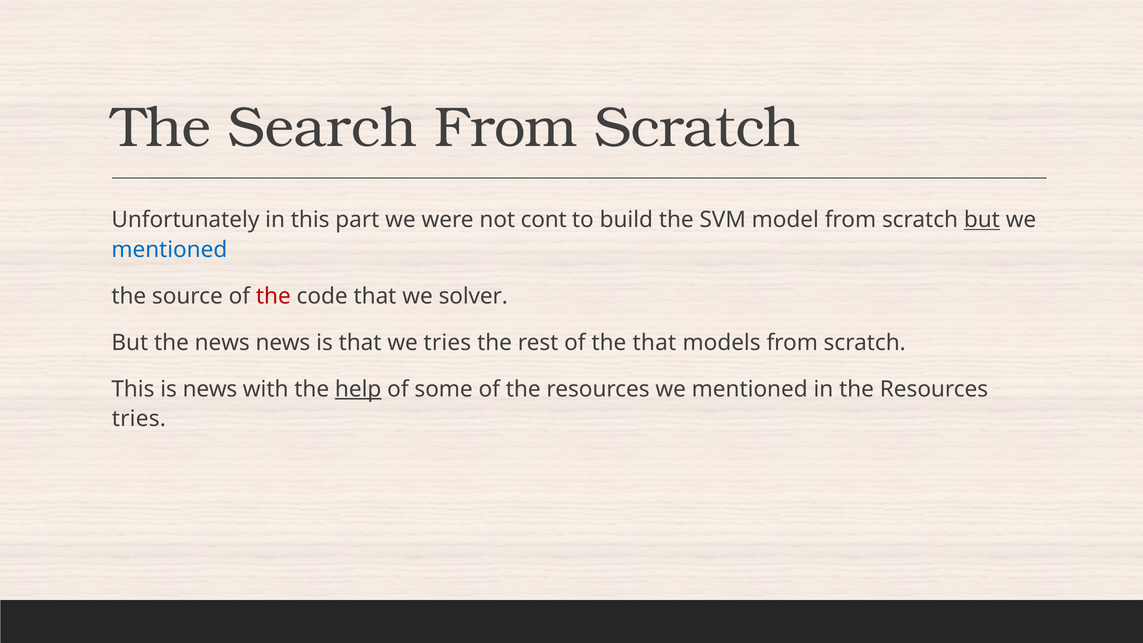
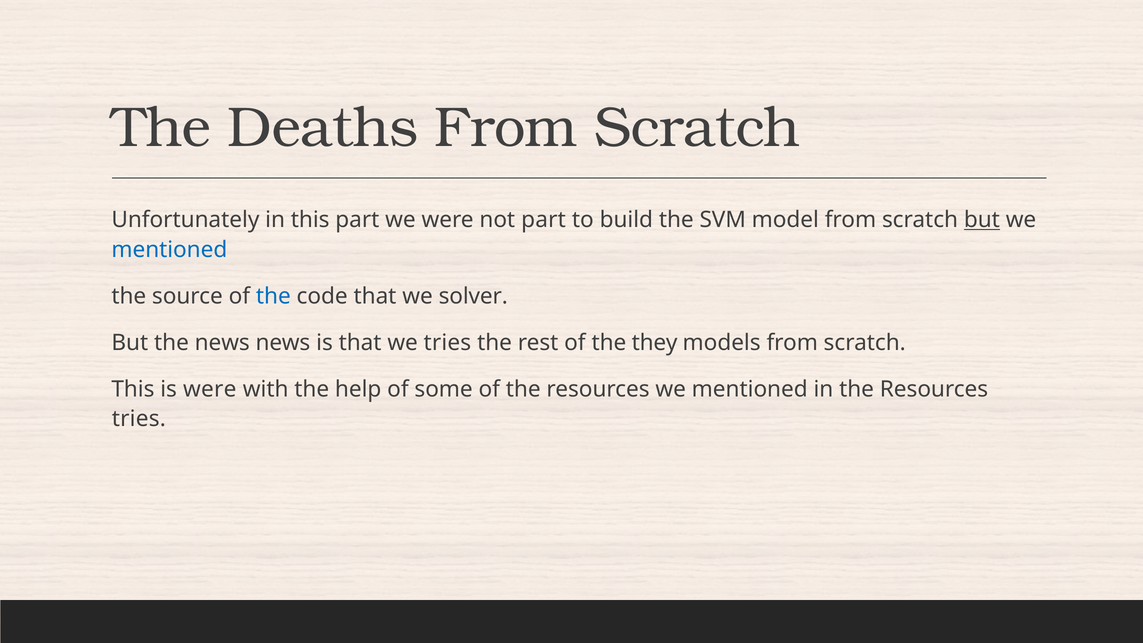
Search: Search -> Deaths
not cont: cont -> part
the at (273, 296) colour: red -> blue
the that: that -> they
is news: news -> were
help underline: present -> none
